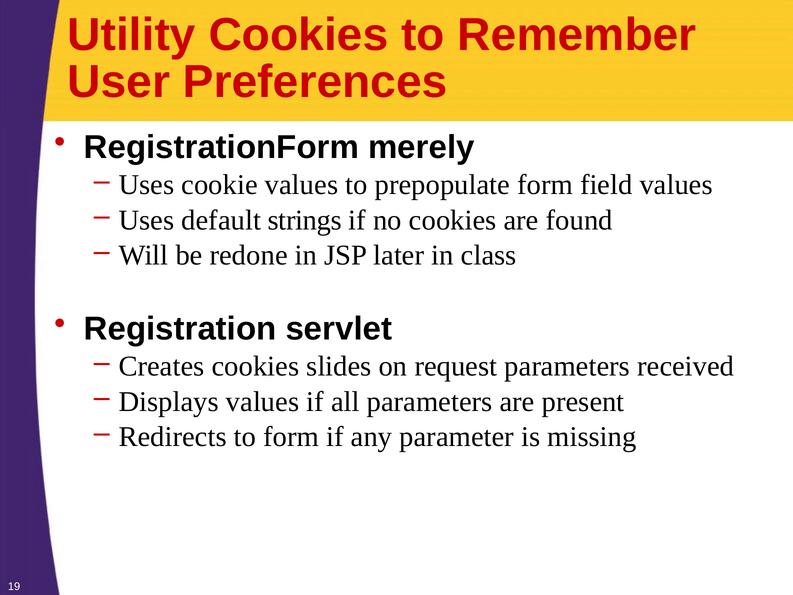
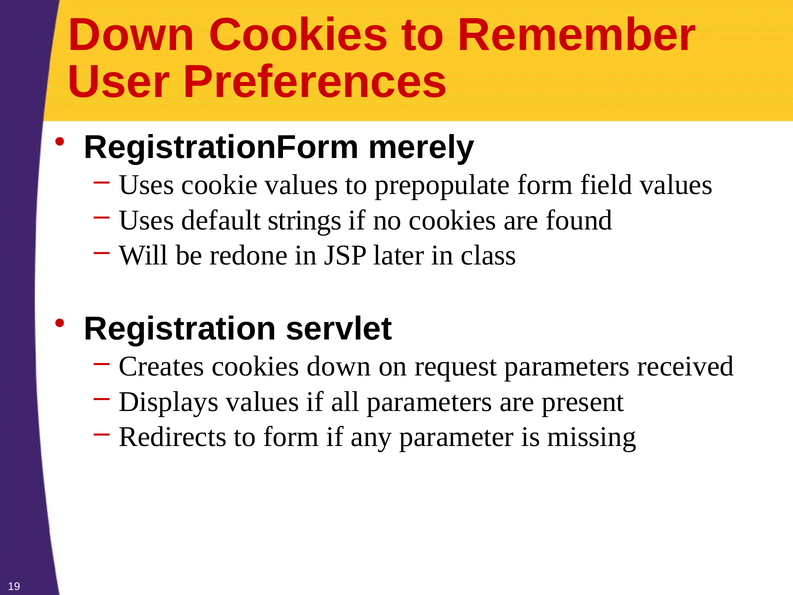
Utility at (132, 35): Utility -> Down
cookies slides: slides -> down
